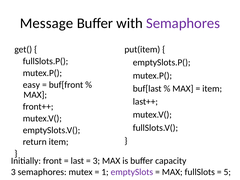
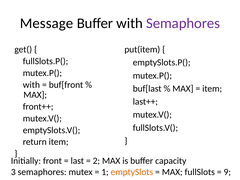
easy at (31, 85): easy -> with
3 at (96, 161): 3 -> 2
emptySlots colour: purple -> orange
5: 5 -> 9
